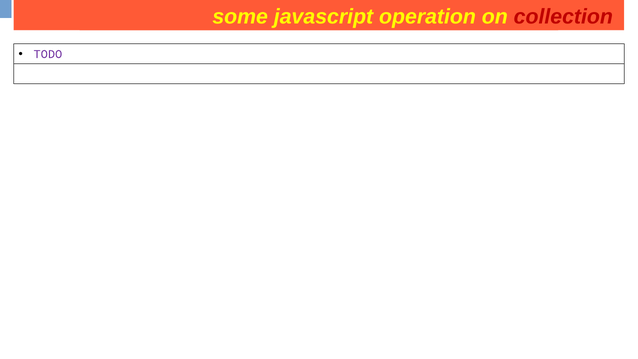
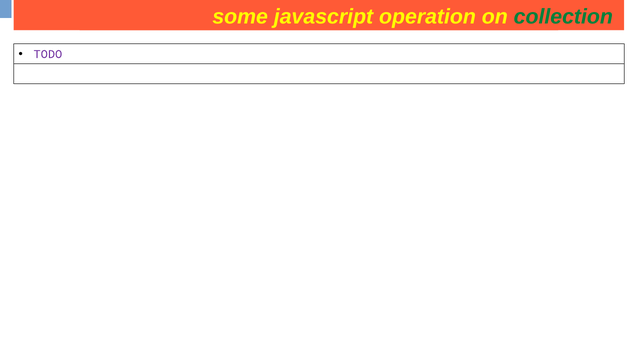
collection at (563, 17) colour: red -> green
